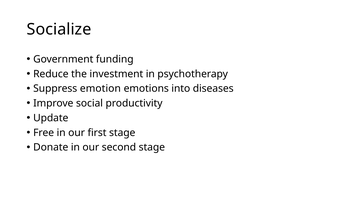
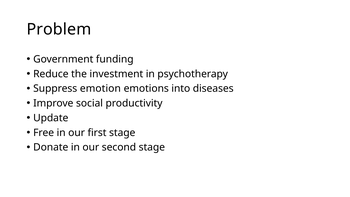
Socialize: Socialize -> Problem
